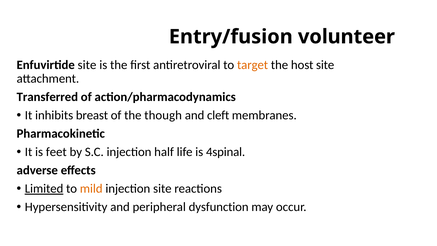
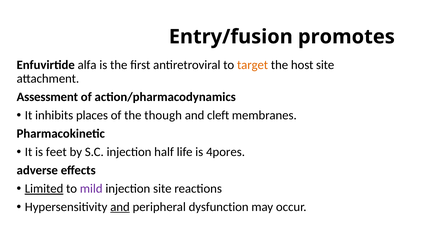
volunteer: volunteer -> promotes
Enfuvirtide site: site -> alfa
Transferred: Transferred -> Assessment
breast: breast -> places
4spinal: 4spinal -> 4pores
mild colour: orange -> purple
and at (120, 207) underline: none -> present
